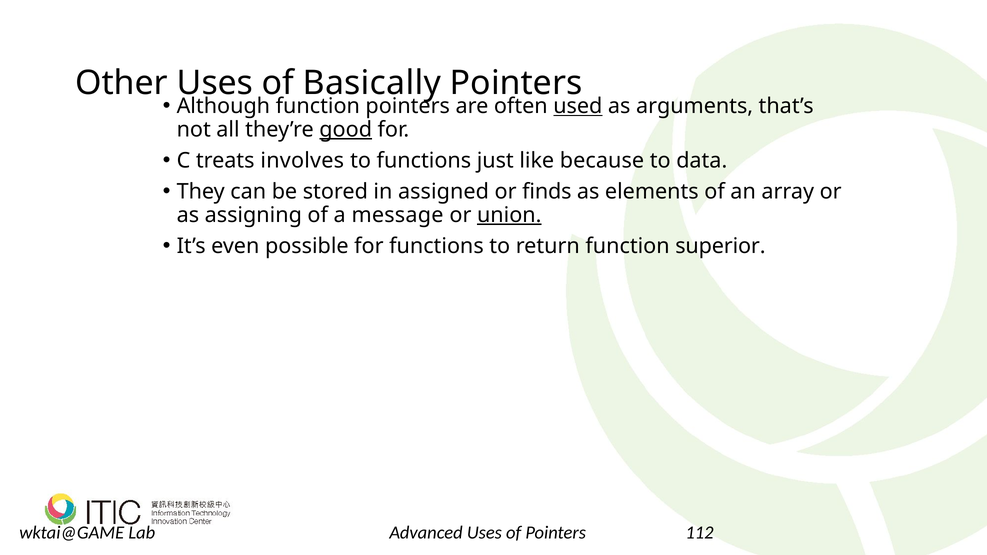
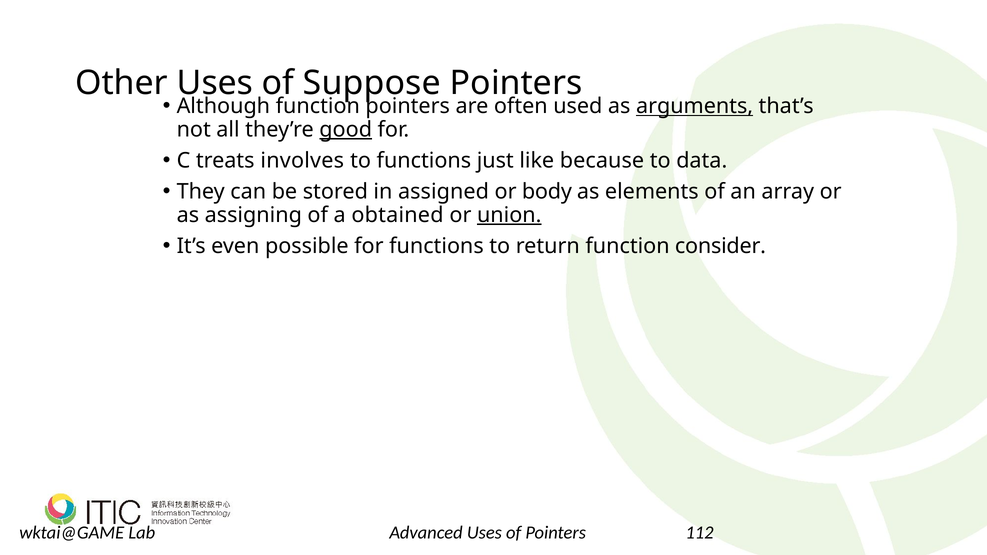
Basically: Basically -> Suppose
used underline: present -> none
arguments underline: none -> present
finds: finds -> body
message: message -> obtained
superior: superior -> consider
